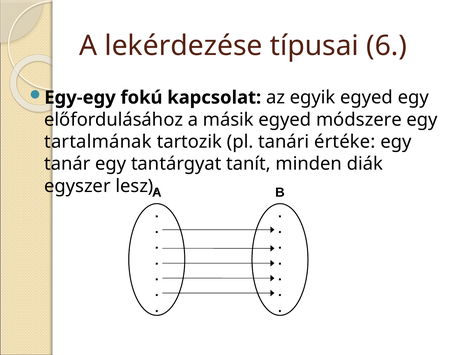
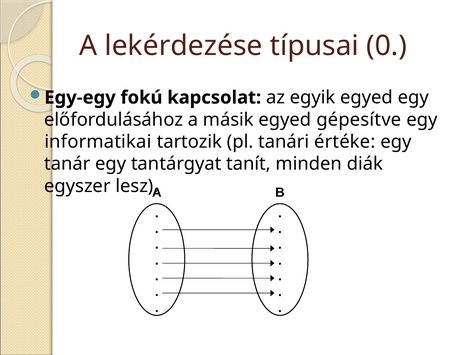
6: 6 -> 0
módszere: módszere -> gépesítve
tartalmának: tartalmának -> informatikai
